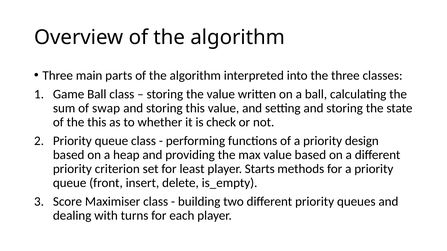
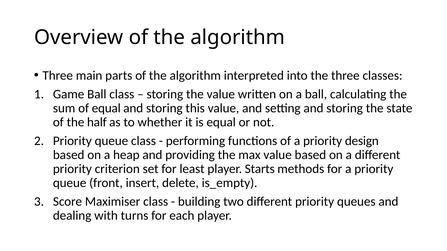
of swap: swap -> equal
the this: this -> half
is check: check -> equal
